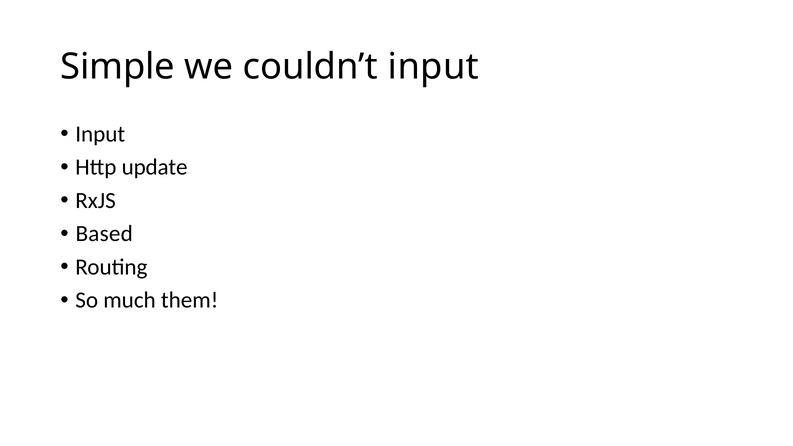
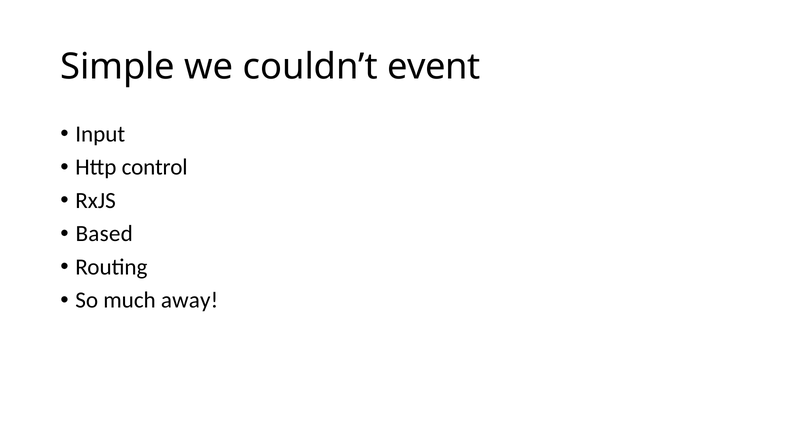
couldn’t input: input -> event
update: update -> control
them: them -> away
